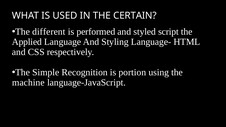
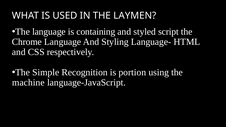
CERTAIN: CERTAIN -> LAYMEN
The different: different -> language
performed: performed -> containing
Applied: Applied -> Chrome
